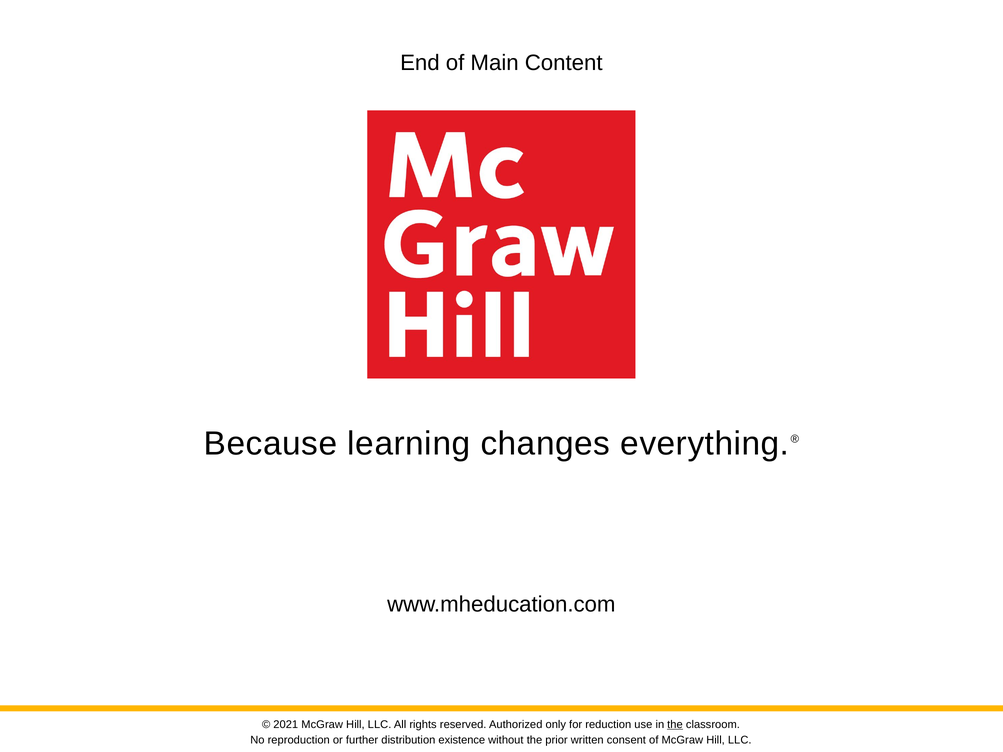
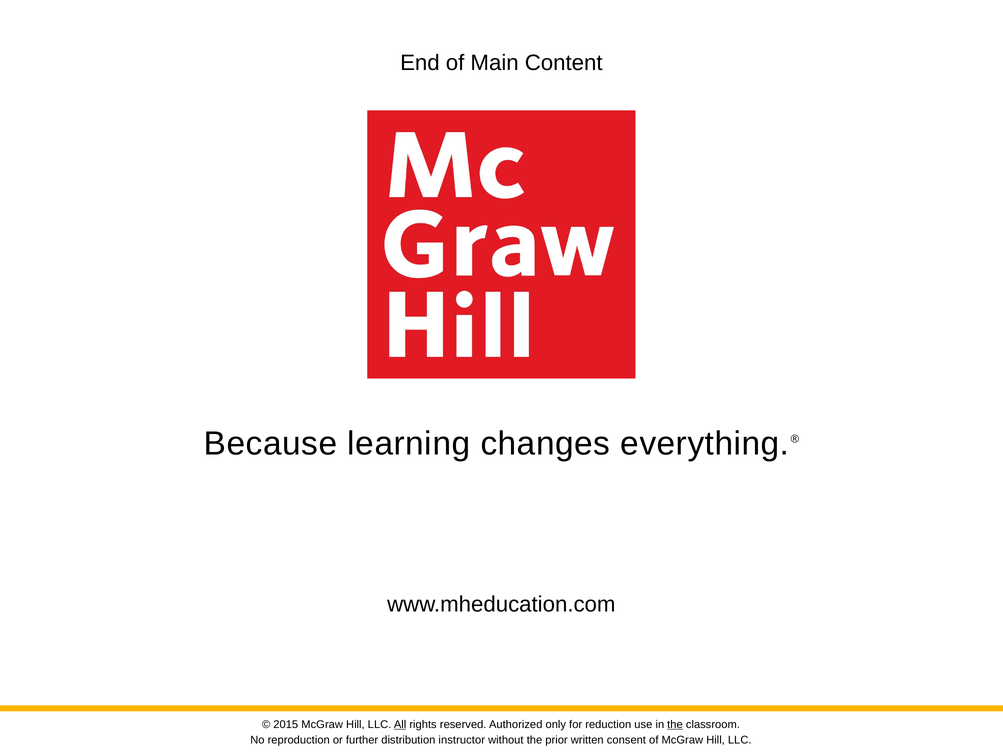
2021: 2021 -> 2015
All underline: none -> present
existence: existence -> instructor
